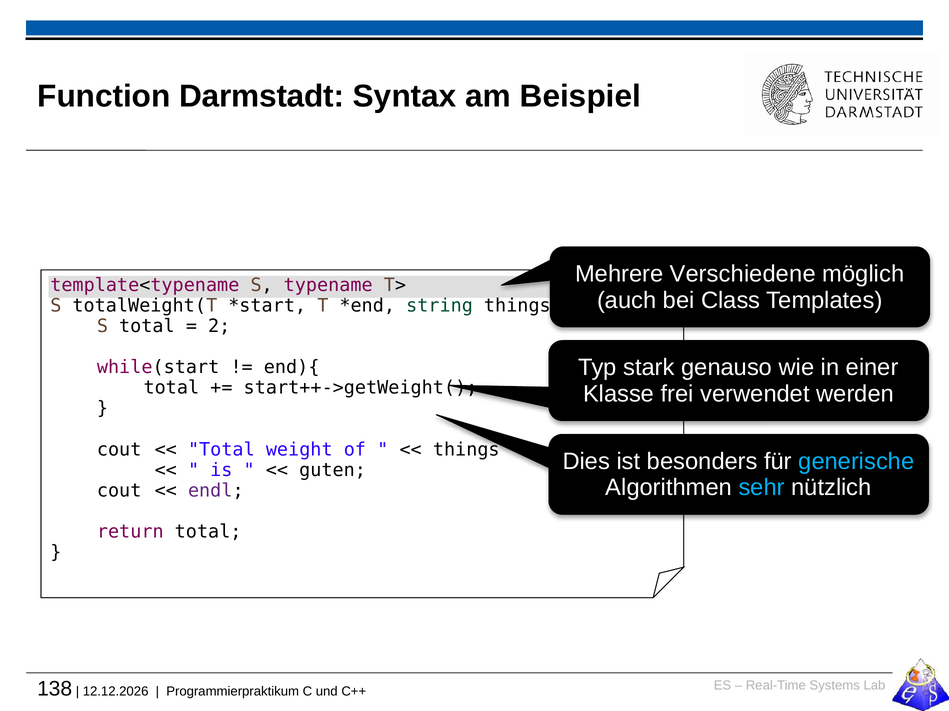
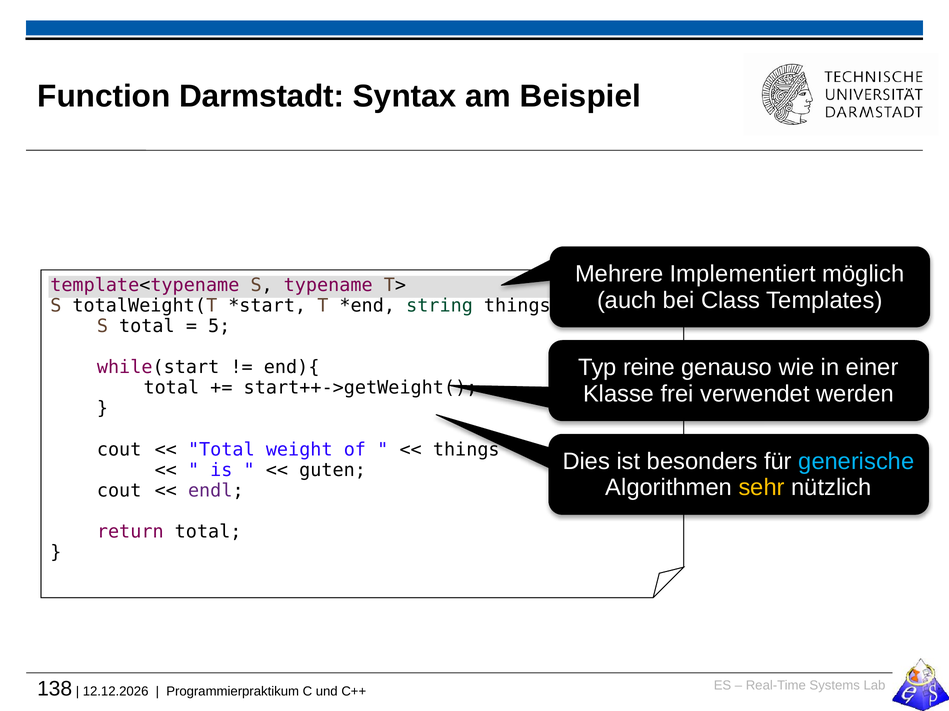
Verschiedene: Verschiedene -> Implementiert
2: 2 -> 5
stark: stark -> reine
sehr colour: light blue -> yellow
